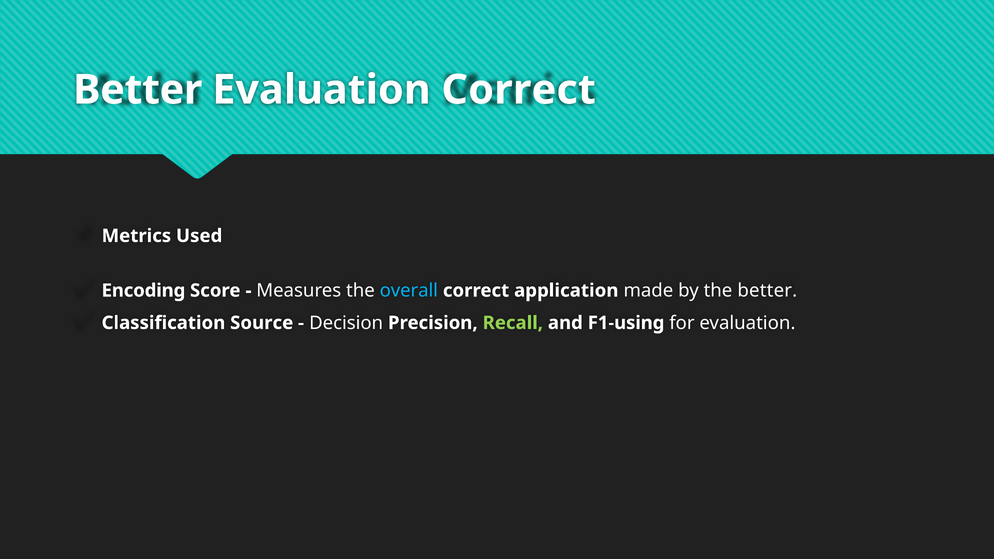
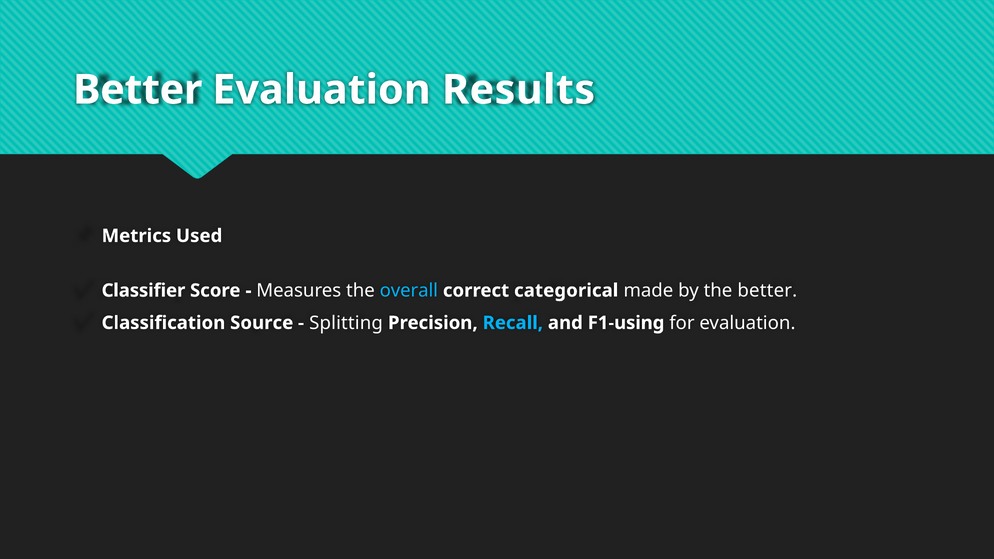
Evaluation Correct: Correct -> Results
Encoding: Encoding -> Classifier
application: application -> categorical
Decision: Decision -> Splitting
Recall colour: light green -> light blue
